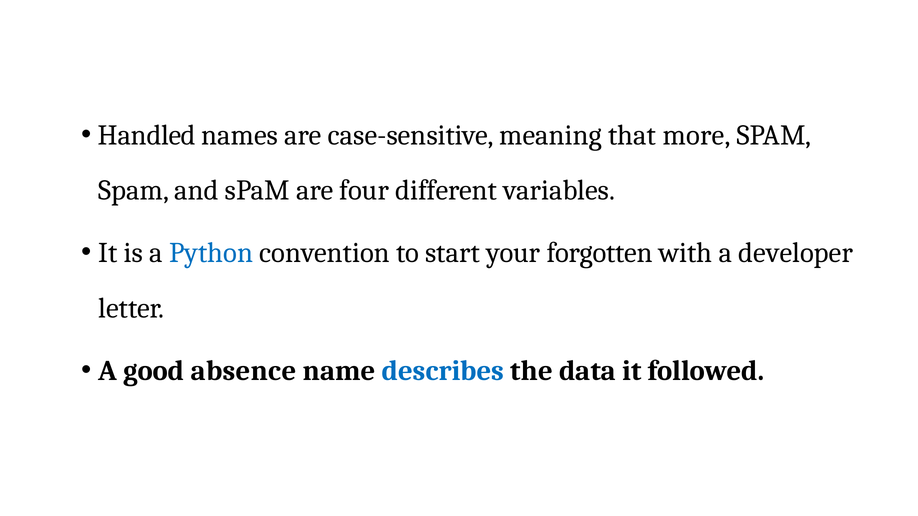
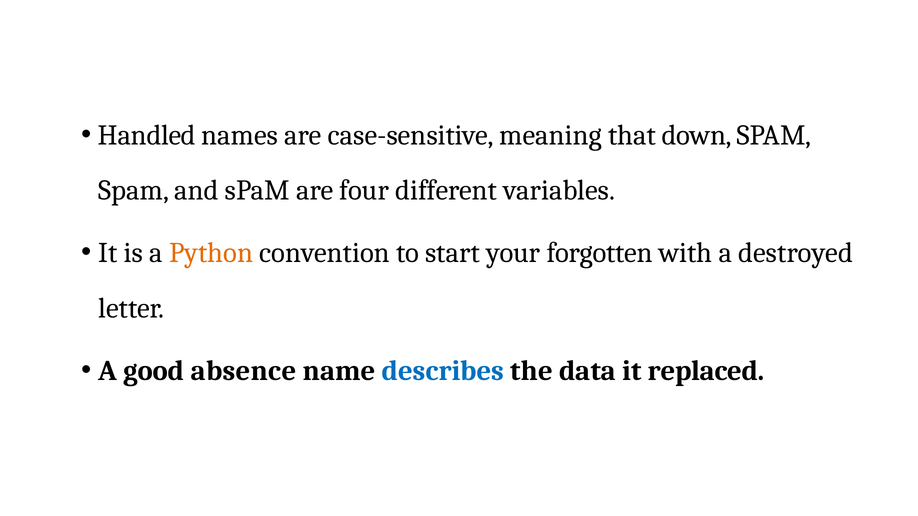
more: more -> down
Python colour: blue -> orange
developer: developer -> destroyed
followed: followed -> replaced
